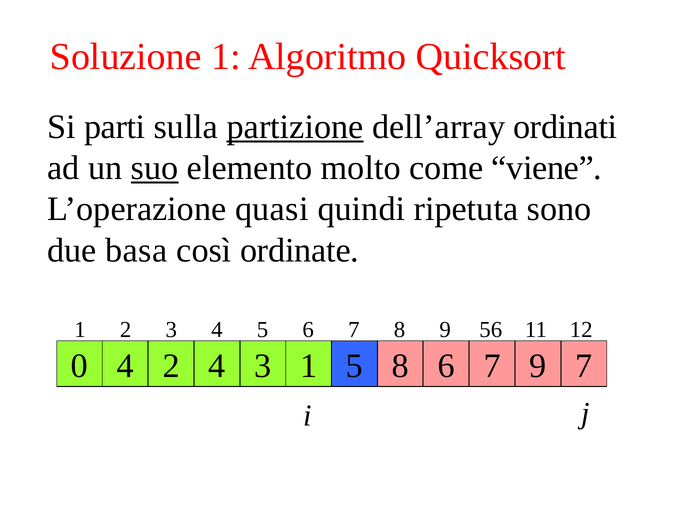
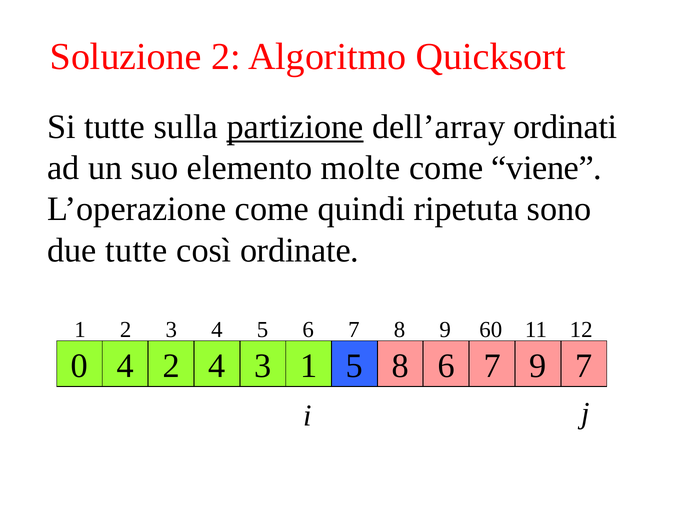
Soluzione 1: 1 -> 2
Si parti: parti -> tutte
suo underline: present -> none
molto: molto -> molte
L’operazione quasi: quasi -> come
due basa: basa -> tutte
56: 56 -> 60
